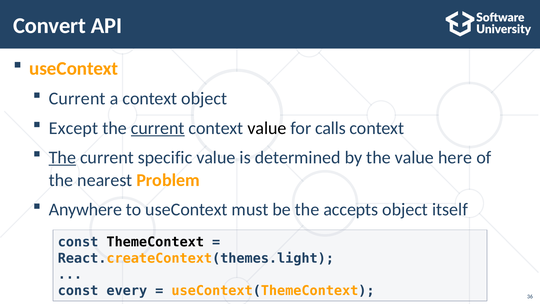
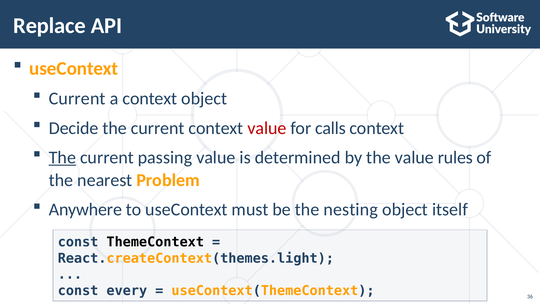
Convert: Convert -> Replace
Except: Except -> Decide
current at (158, 128) underline: present -> none
value at (267, 128) colour: black -> red
specific: specific -> passing
here: here -> rules
accepts: accepts -> nesting
